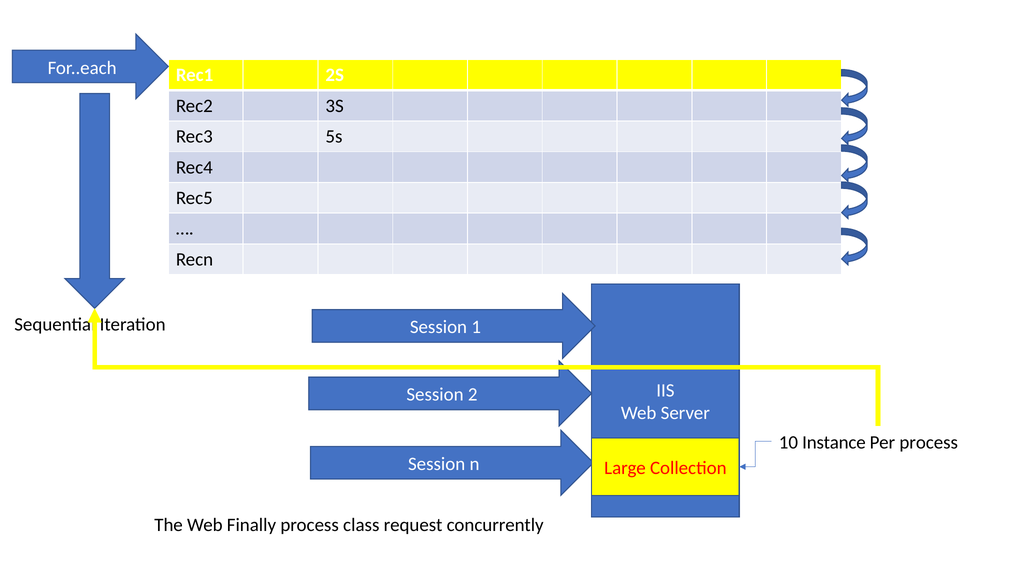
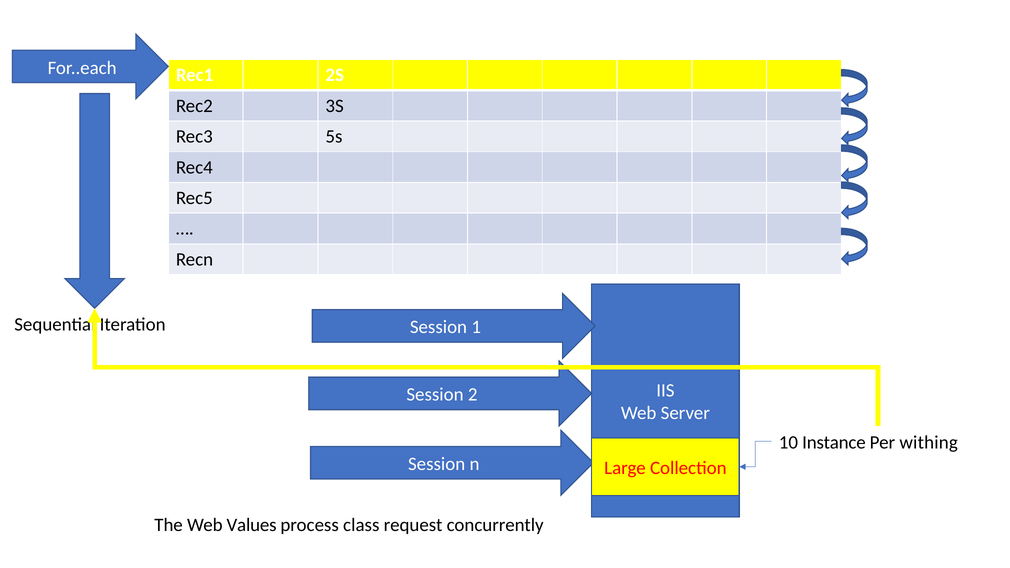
Per process: process -> withing
Finally: Finally -> Values
